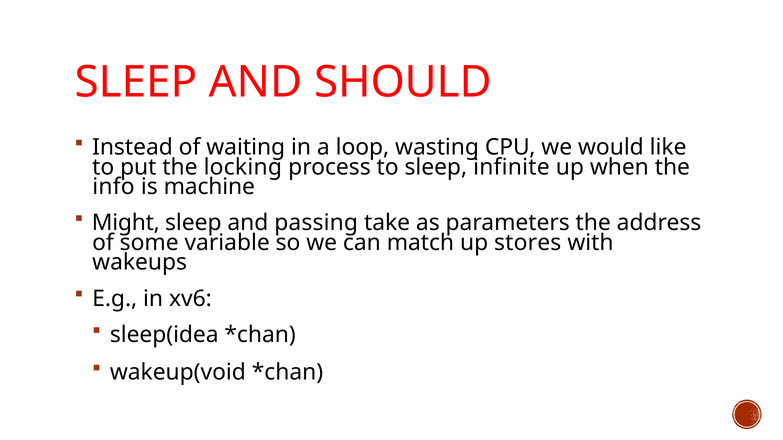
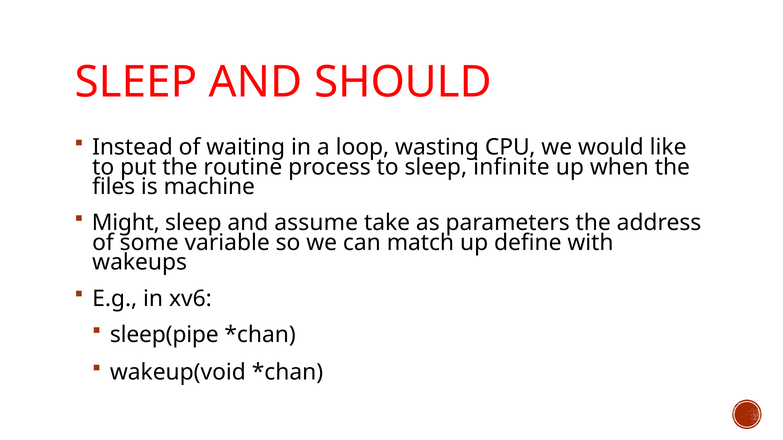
locking: locking -> routine
info: info -> files
passing: passing -> assume
stores: stores -> define
sleep(idea: sleep(idea -> sleep(pipe
